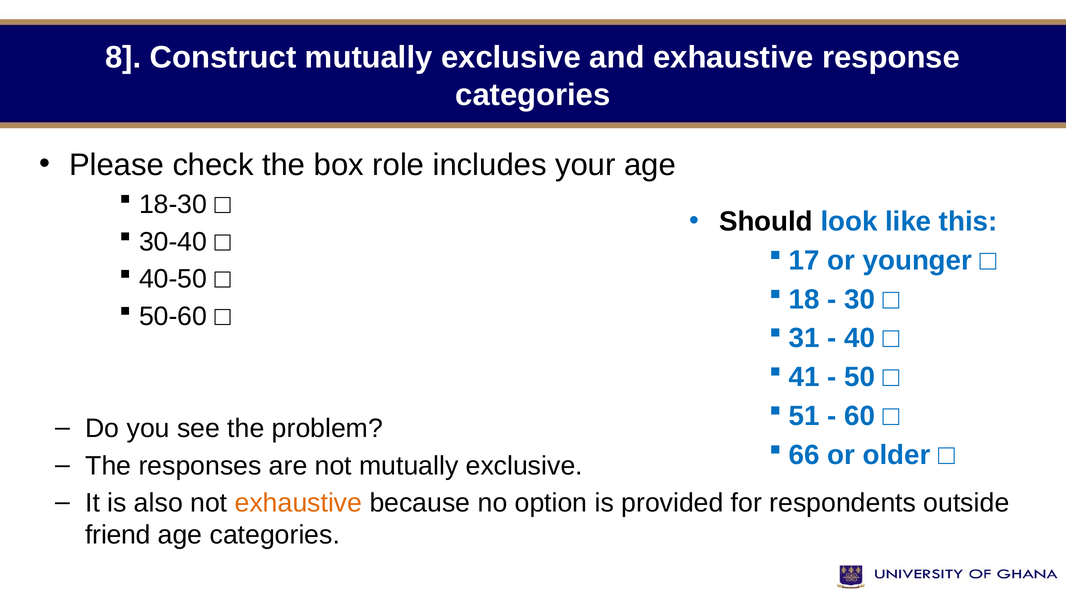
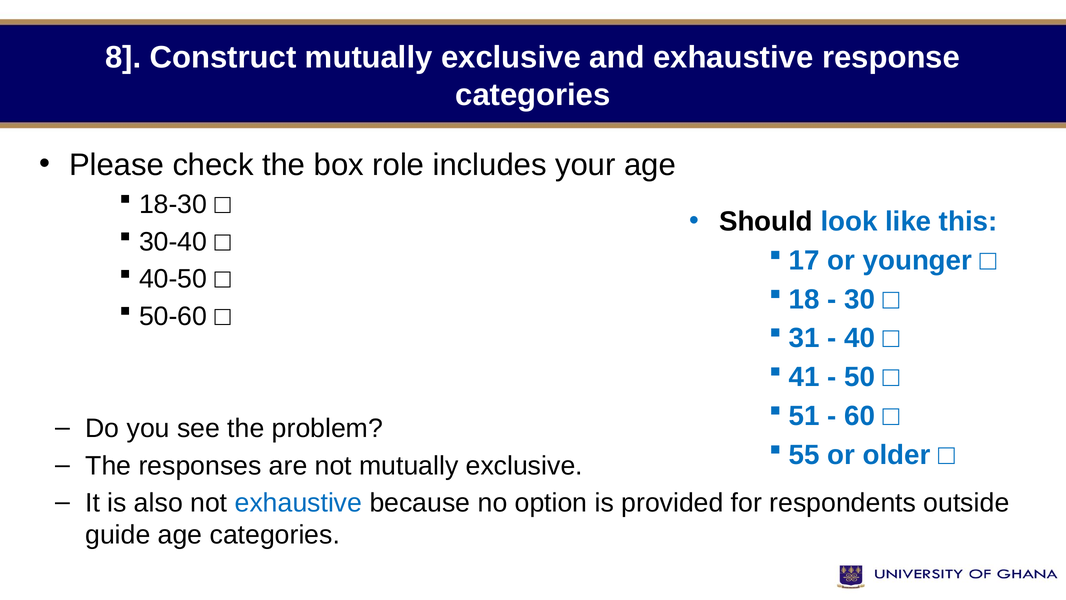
66: 66 -> 55
exhaustive at (298, 503) colour: orange -> blue
friend: friend -> guide
